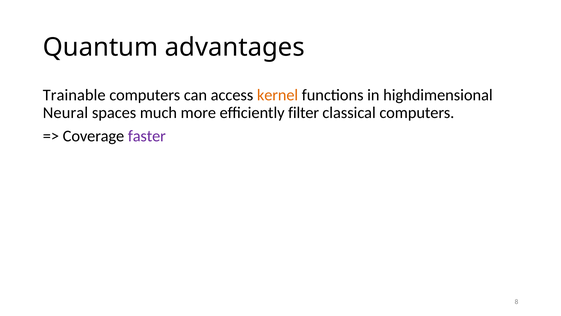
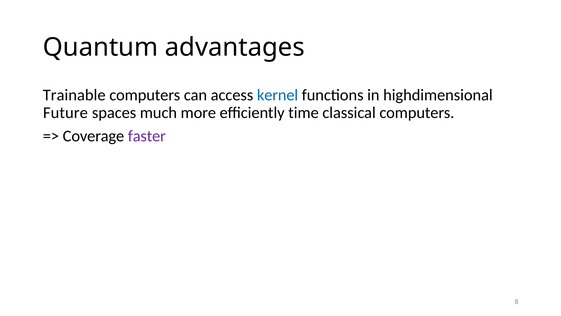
kernel colour: orange -> blue
Neural: Neural -> Future
filter: filter -> time
